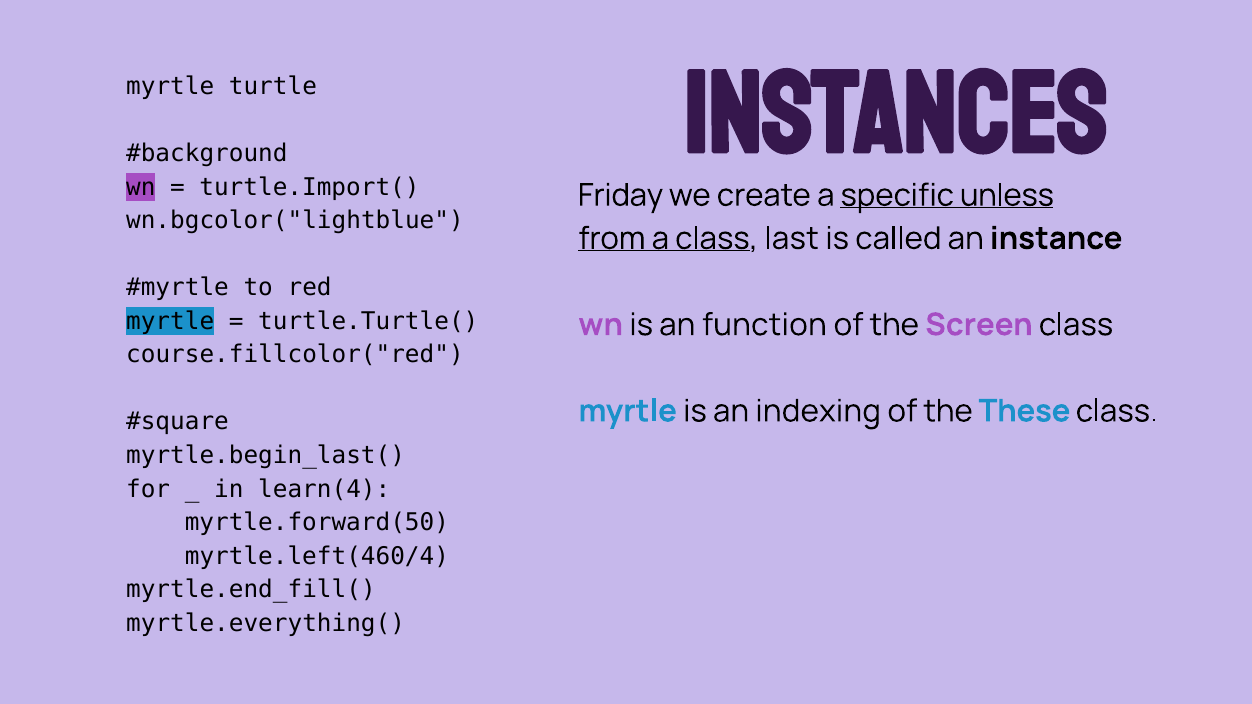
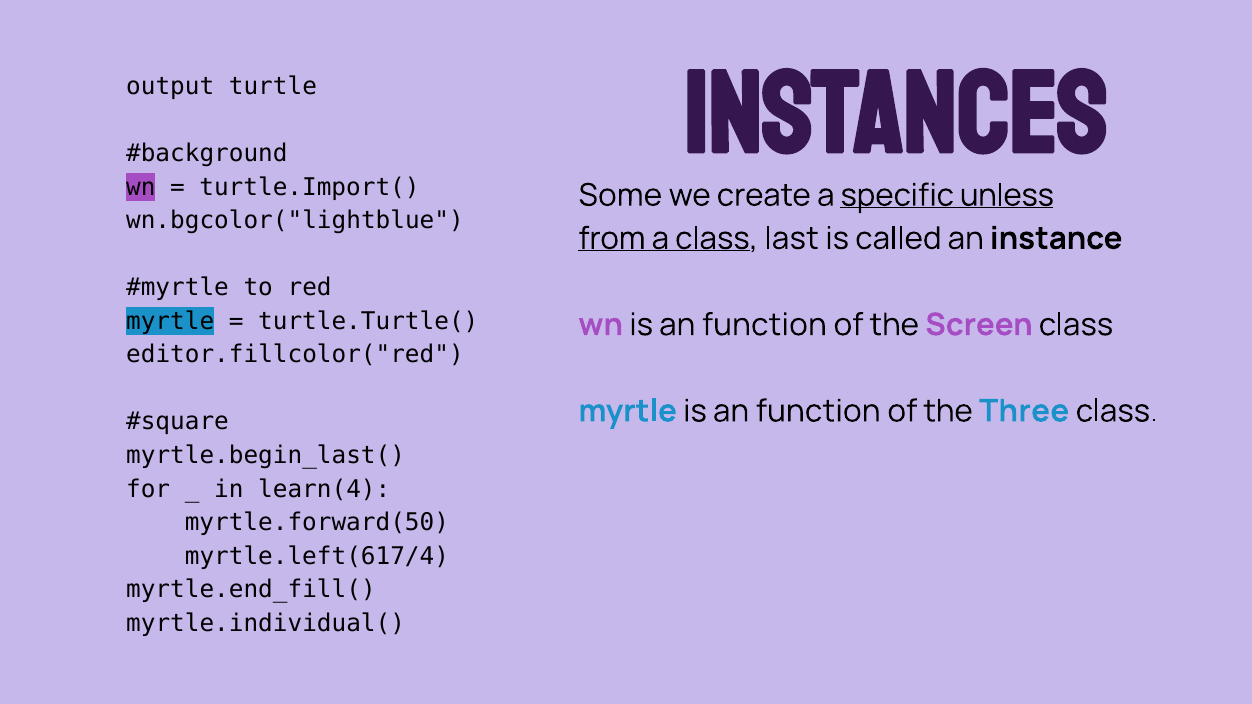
myrtle at (170, 86): myrtle -> output
Friday: Friday -> Some
course.fillcolor("red: course.fillcolor("red -> editor.fillcolor("red
myrtle is an indexing: indexing -> function
These: These -> Three
myrtle.left(460/4: myrtle.left(460/4 -> myrtle.left(617/4
myrtle.everything(: myrtle.everything( -> myrtle.individual(
